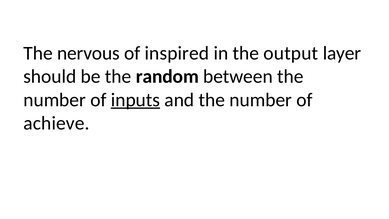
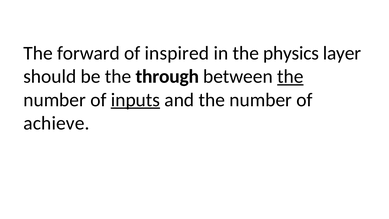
nervous: nervous -> forward
output: output -> physics
random: random -> through
the at (290, 76) underline: none -> present
